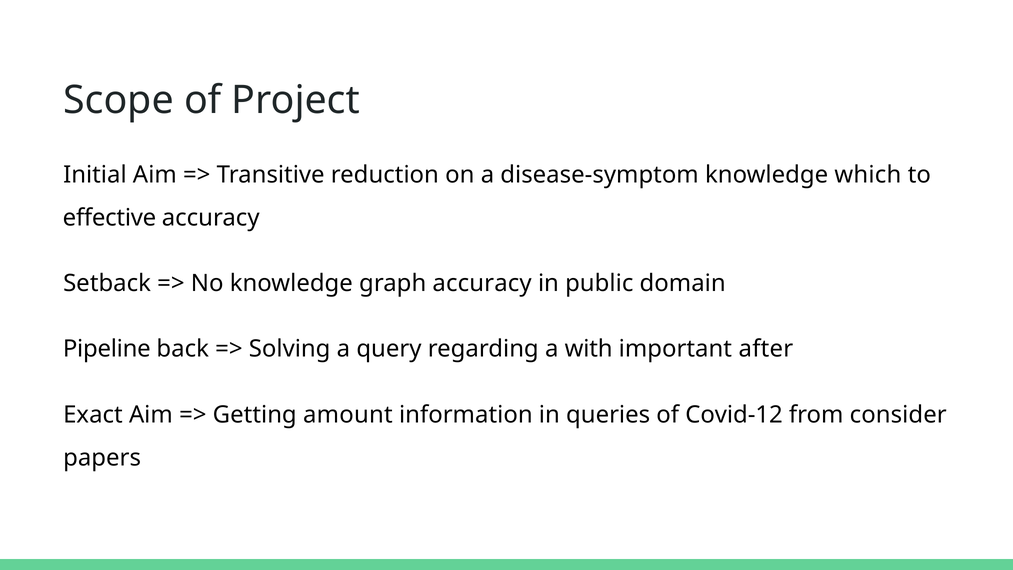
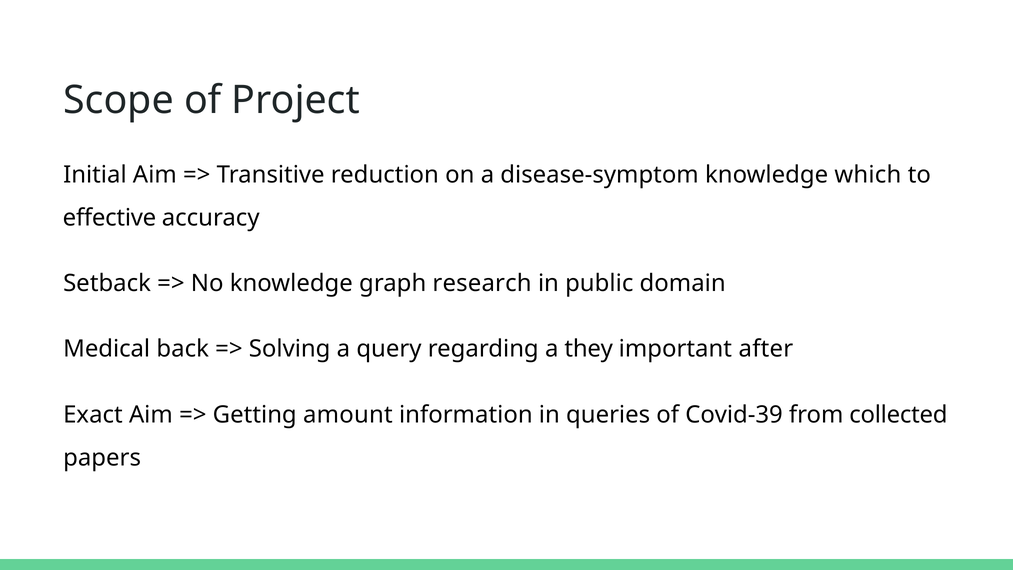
graph accuracy: accuracy -> research
Pipeline: Pipeline -> Medical
with: with -> they
Covid-12: Covid-12 -> Covid-39
consider: consider -> collected
